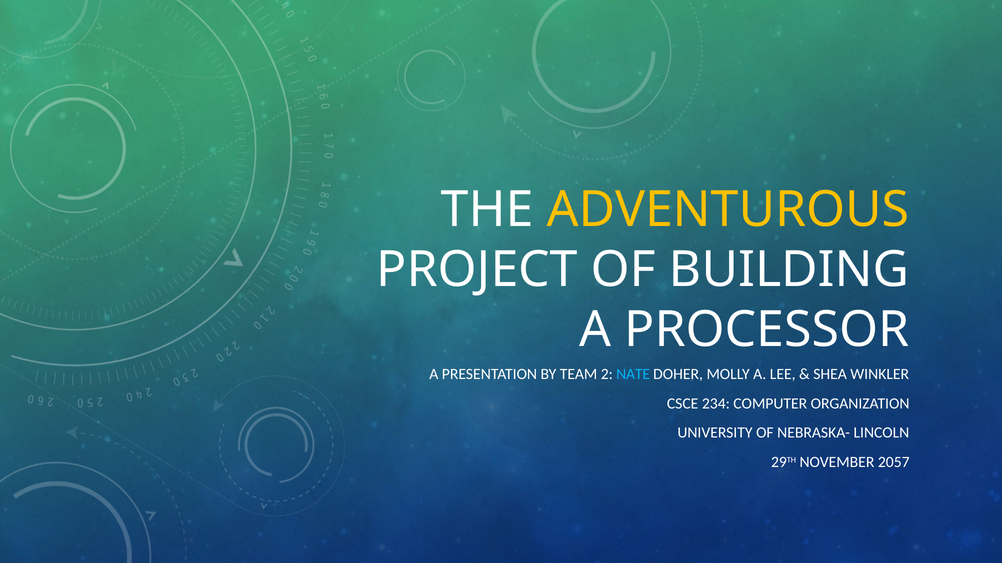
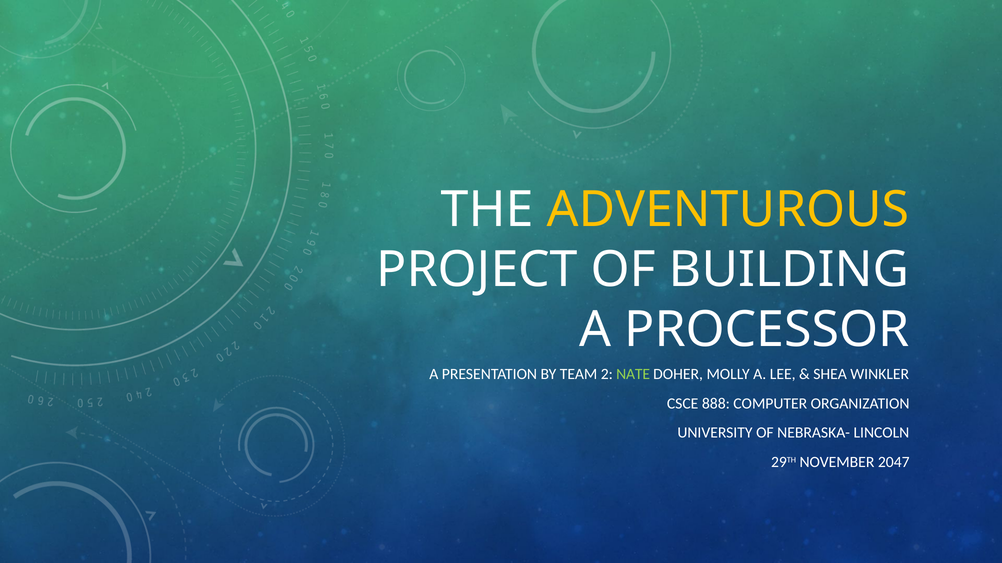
NATE colour: light blue -> light green
234: 234 -> 888
2057: 2057 -> 2047
